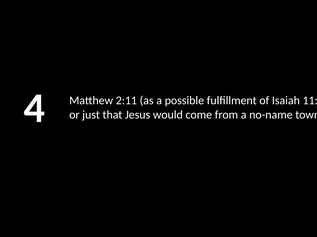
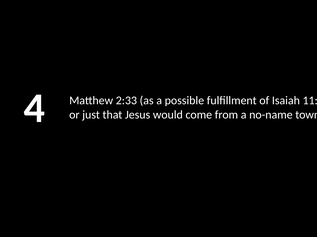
2:11: 2:11 -> 2:33
